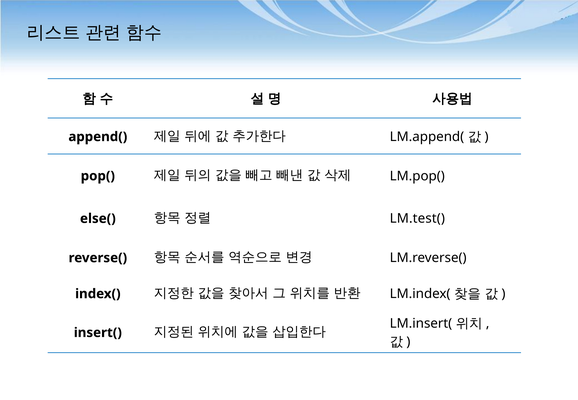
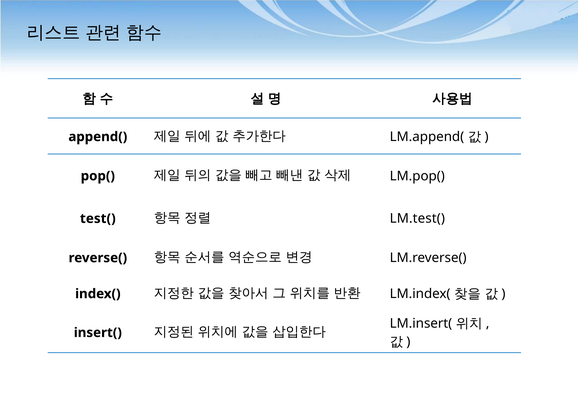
else(: else( -> test(
